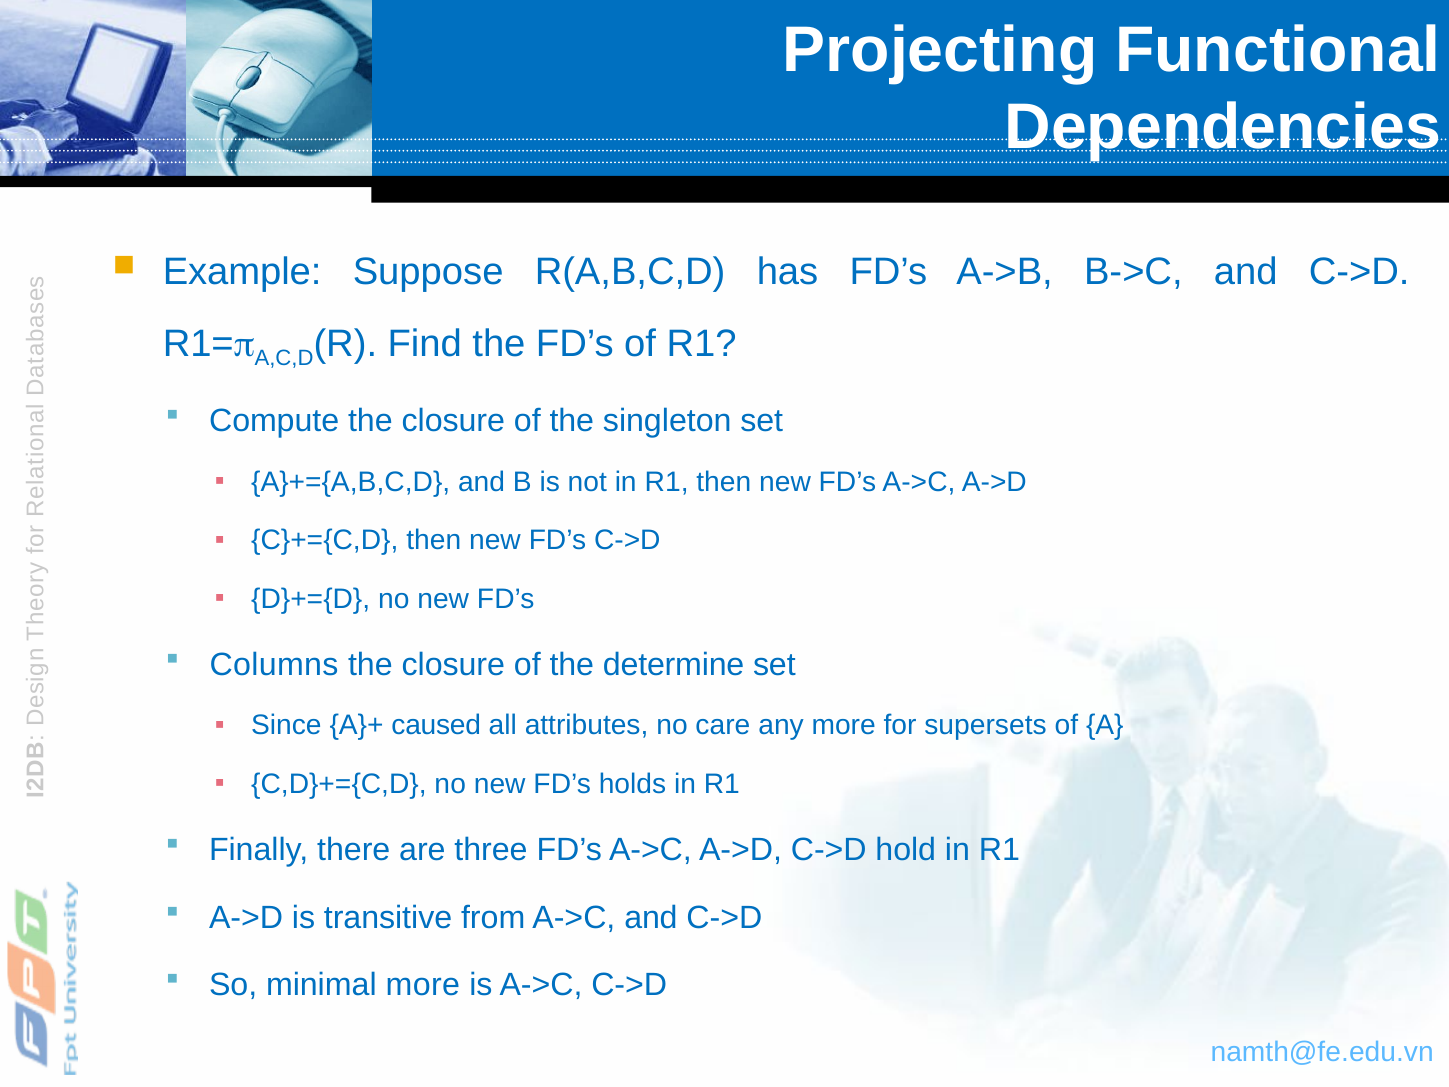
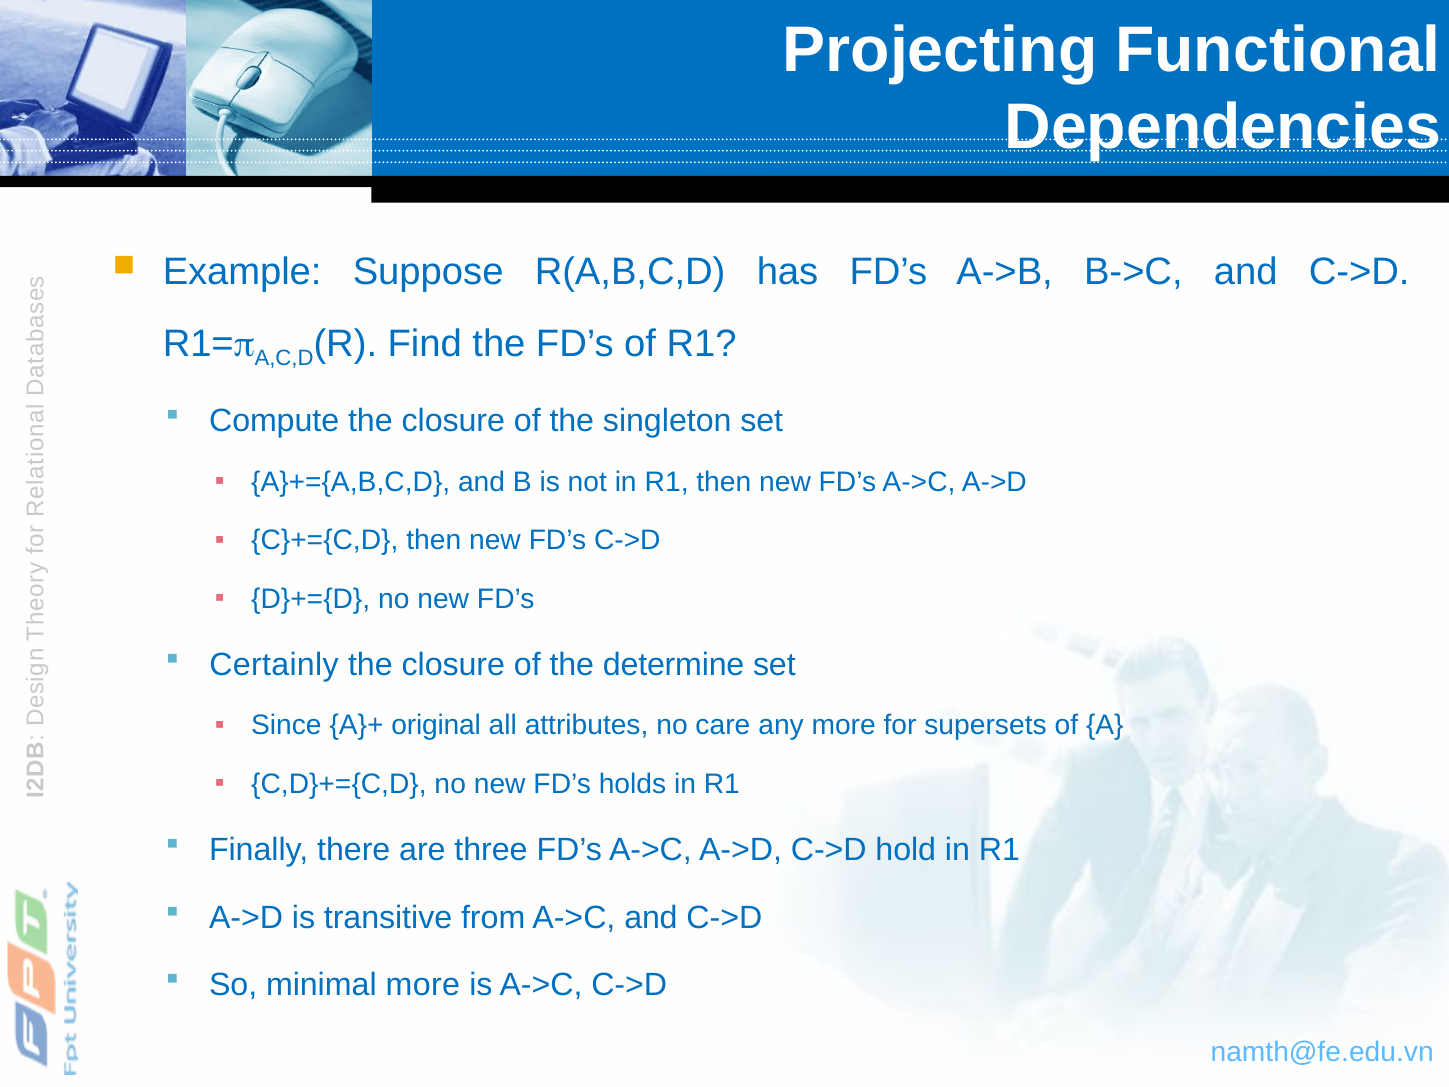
Columns: Columns -> Certainly
caused: caused -> original
